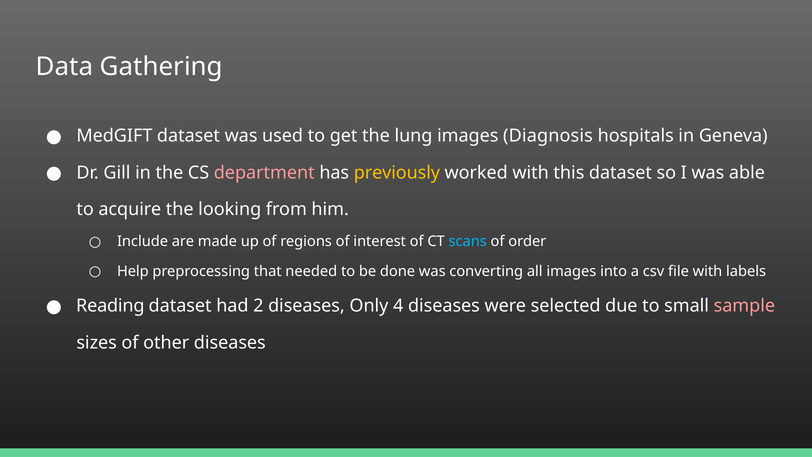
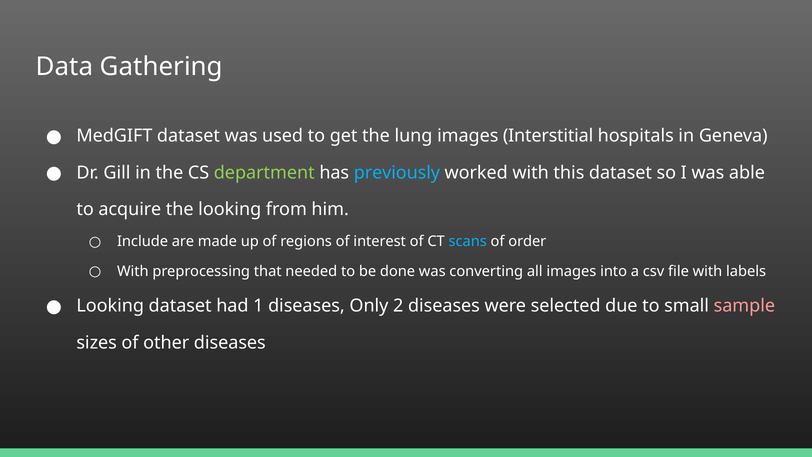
Diagnosis: Diagnosis -> Interstitial
department colour: pink -> light green
previously colour: yellow -> light blue
Help at (133, 271): Help -> With
Reading at (110, 306): Reading -> Looking
2: 2 -> 1
4: 4 -> 2
